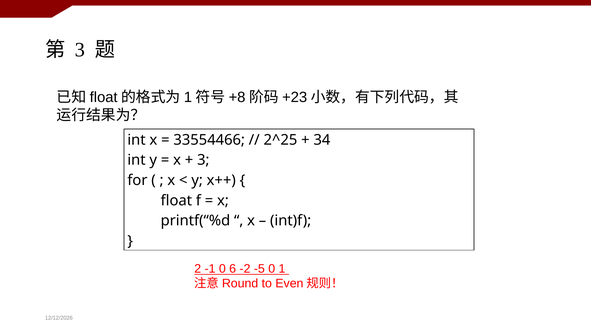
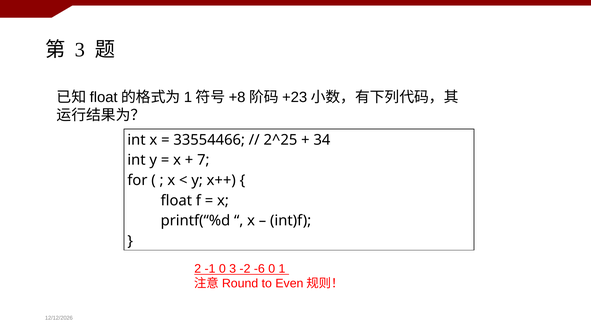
3 at (203, 160): 3 -> 7
0 6: 6 -> 3
-5: -5 -> -6
